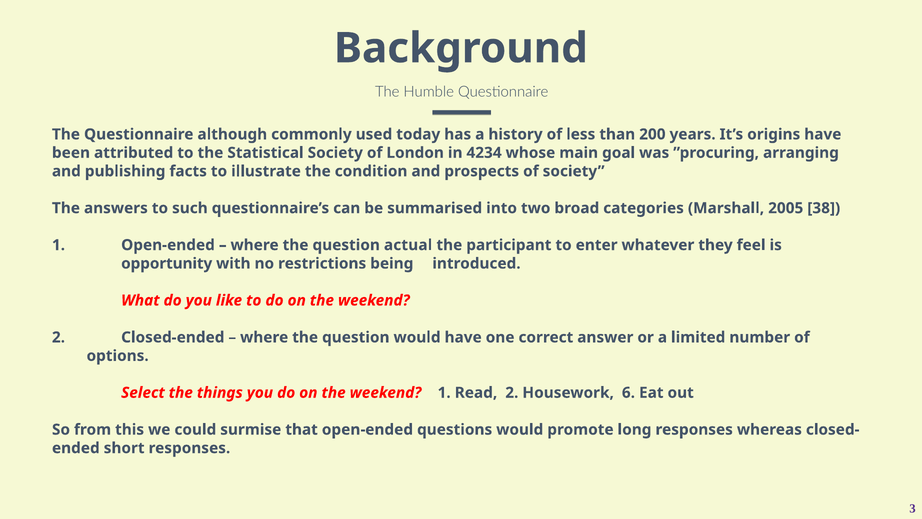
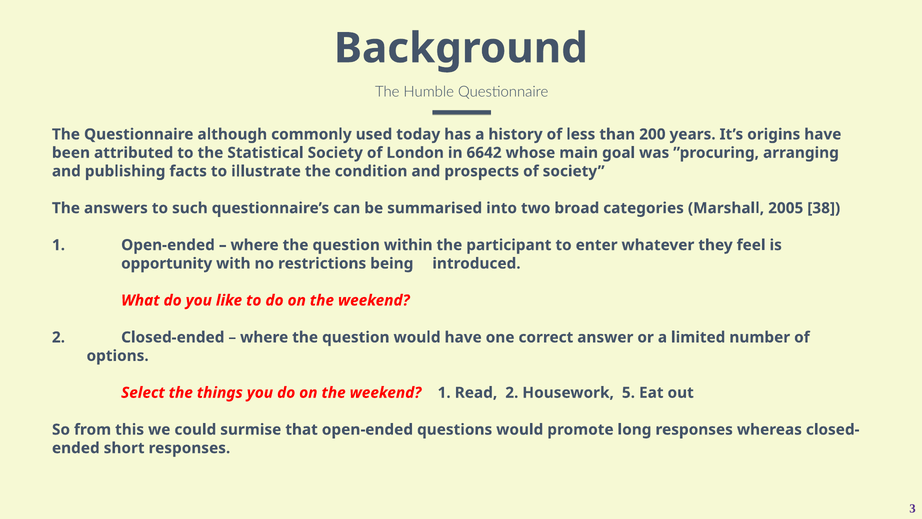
4234: 4234 -> 6642
actual: actual -> within
6: 6 -> 5
